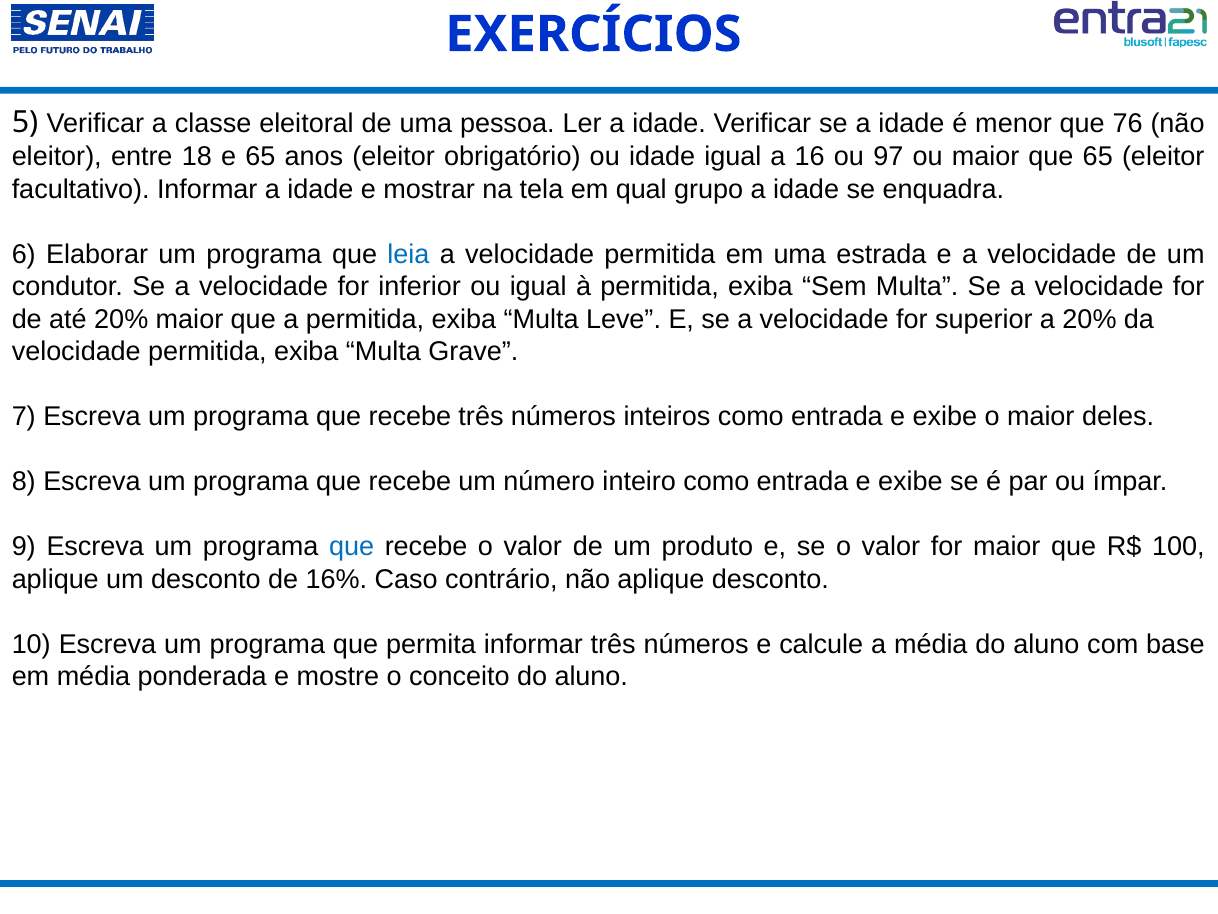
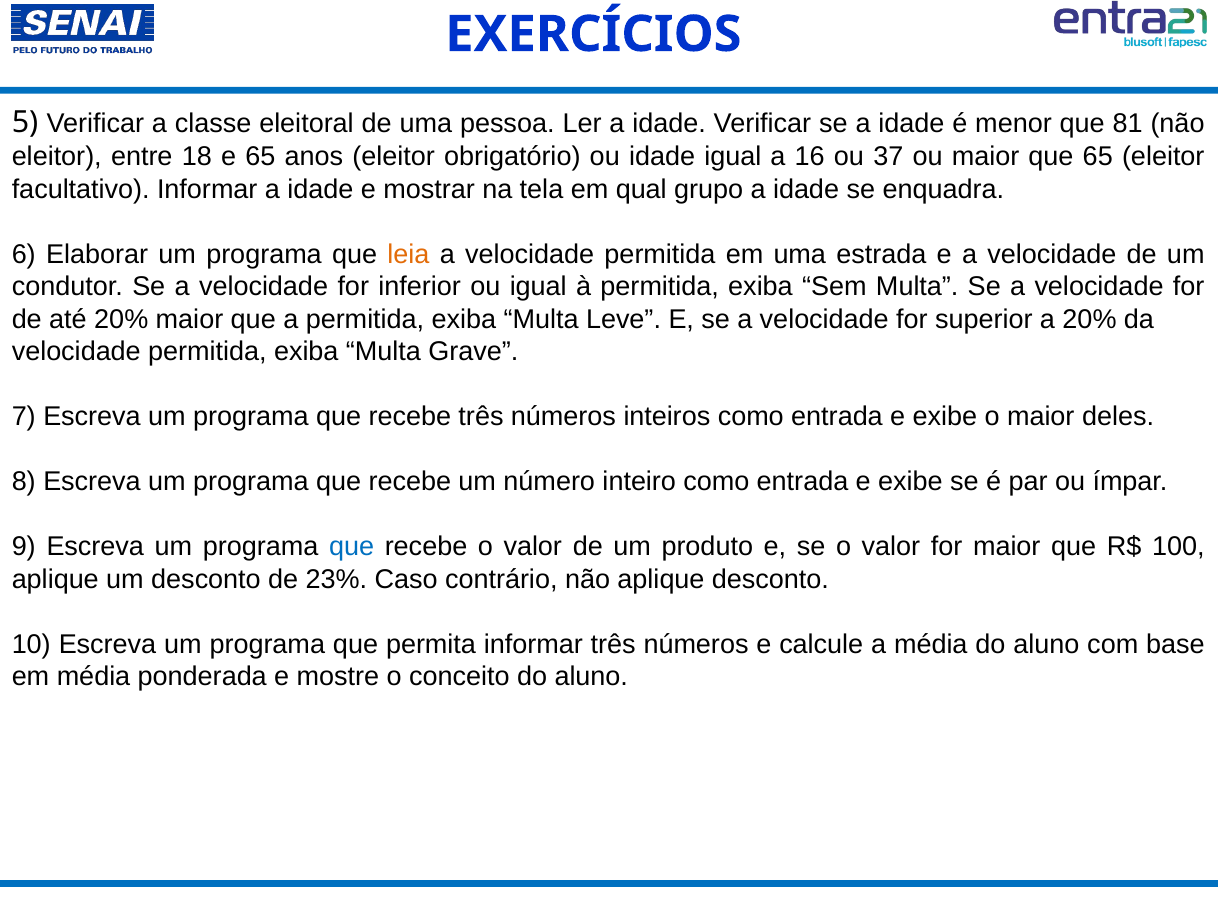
76: 76 -> 81
97: 97 -> 37
leia colour: blue -> orange
16%: 16% -> 23%
